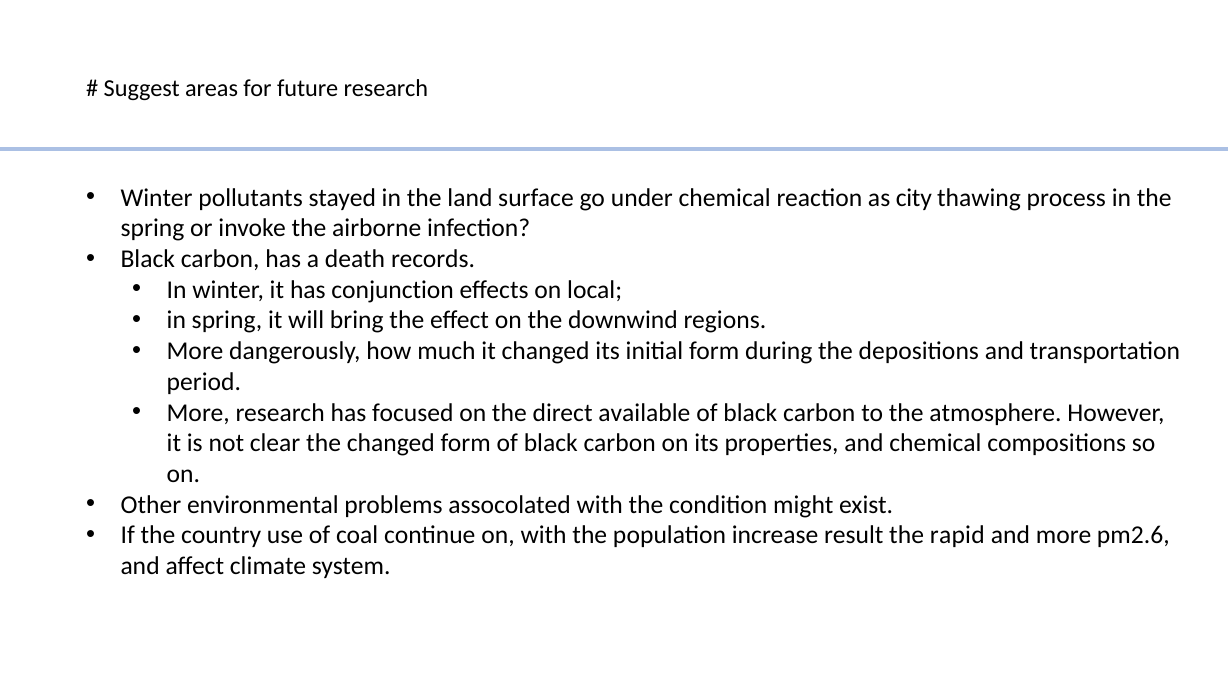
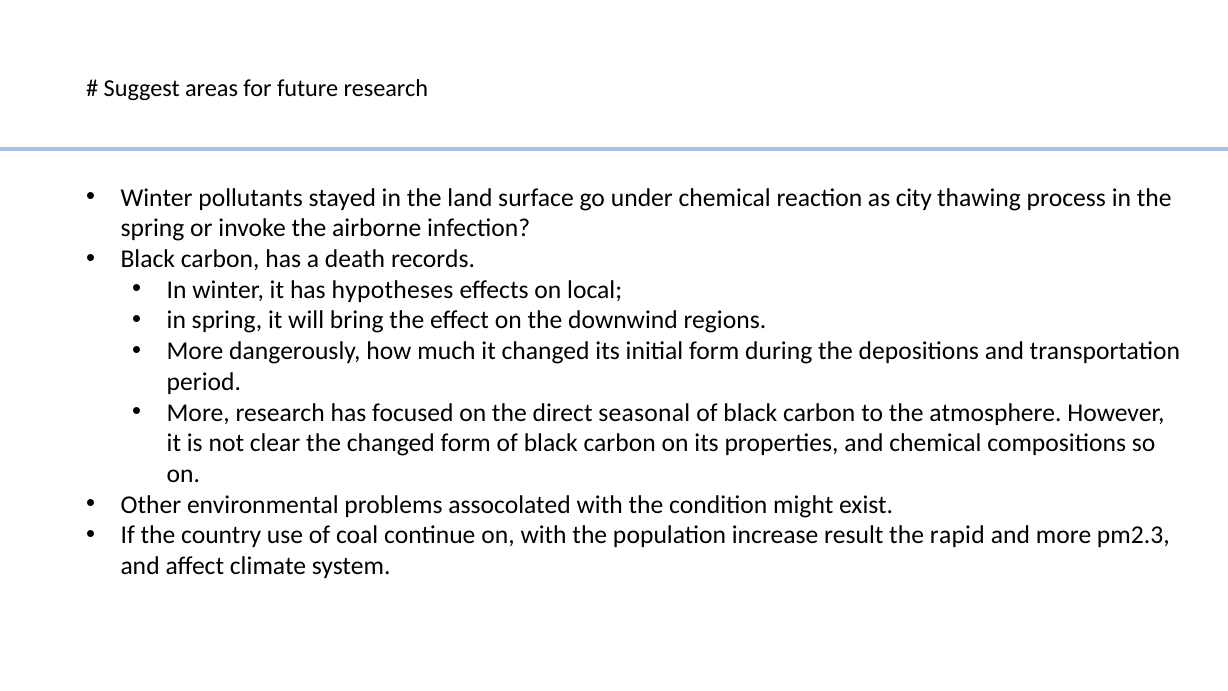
conjunction: conjunction -> hypotheses
available: available -> seasonal
pm2.6: pm2.6 -> pm2.3
